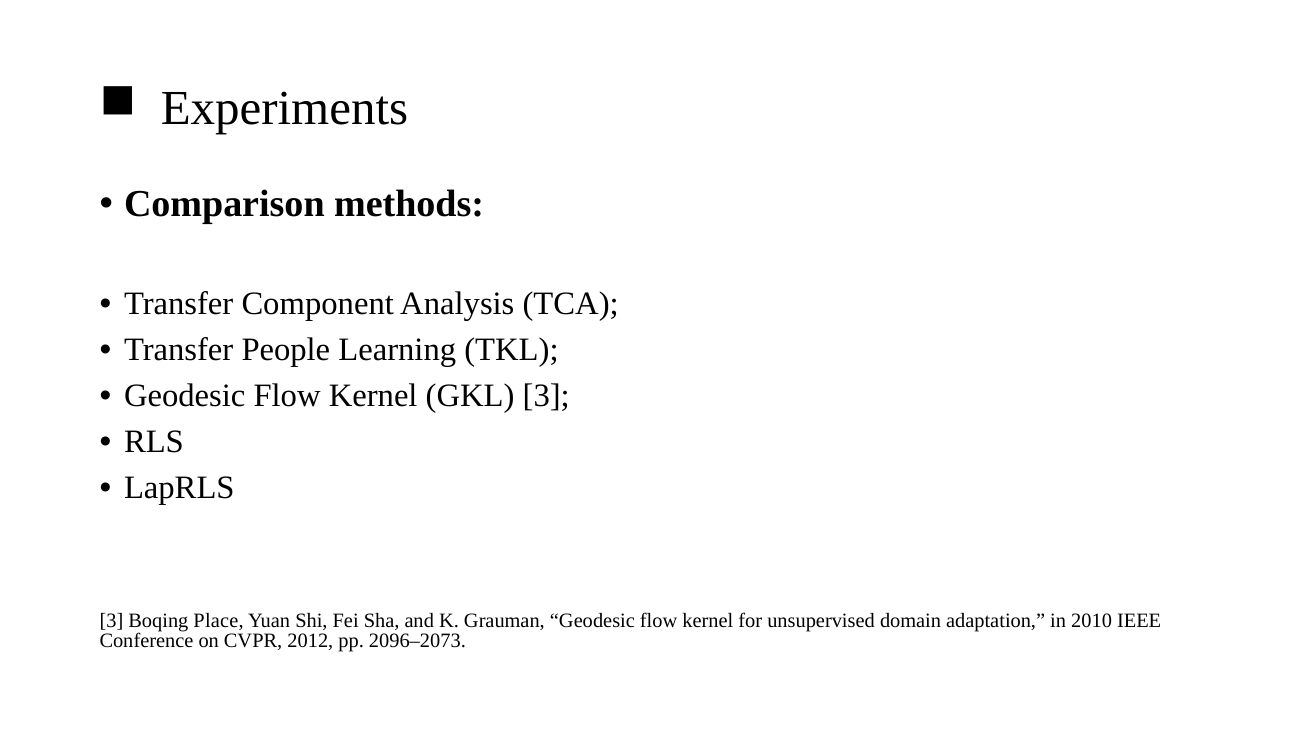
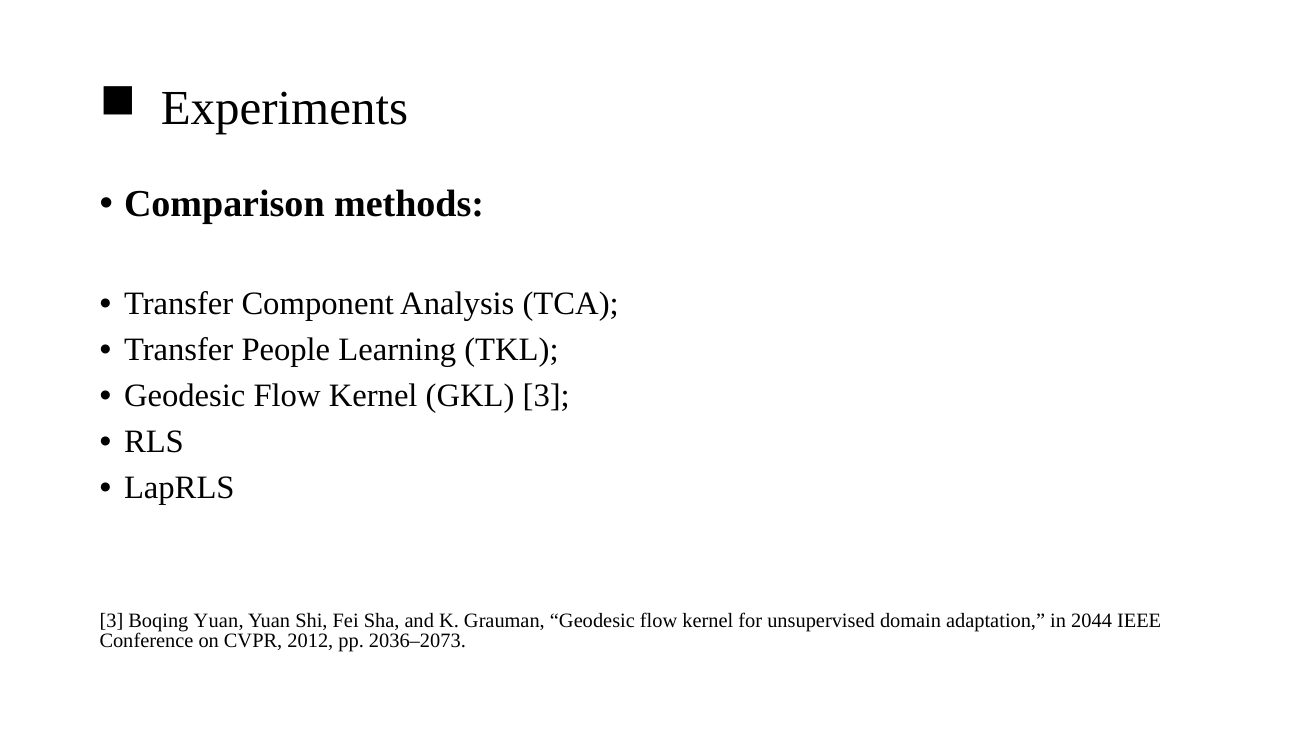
Boqing Place: Place -> Yuan
2010: 2010 -> 2044
2096–2073: 2096–2073 -> 2036–2073
